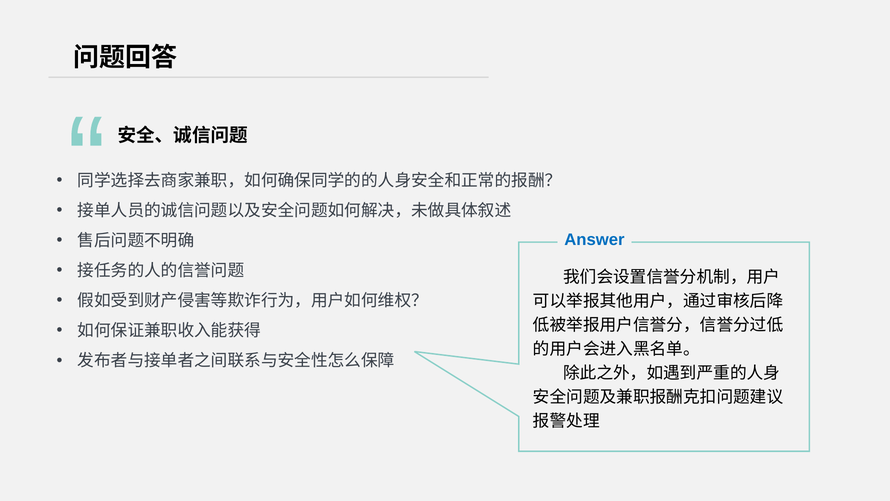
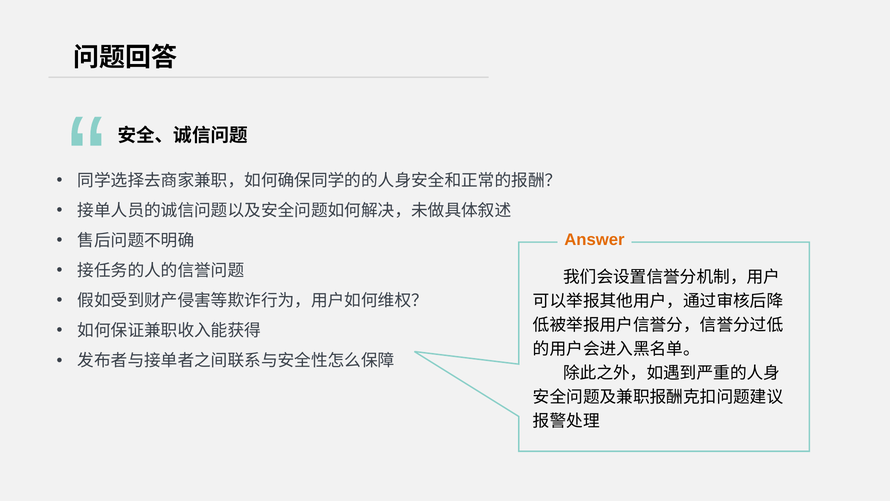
Answer colour: blue -> orange
